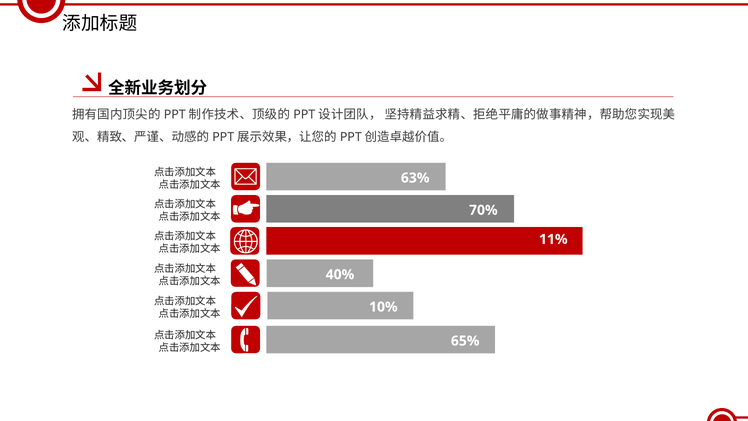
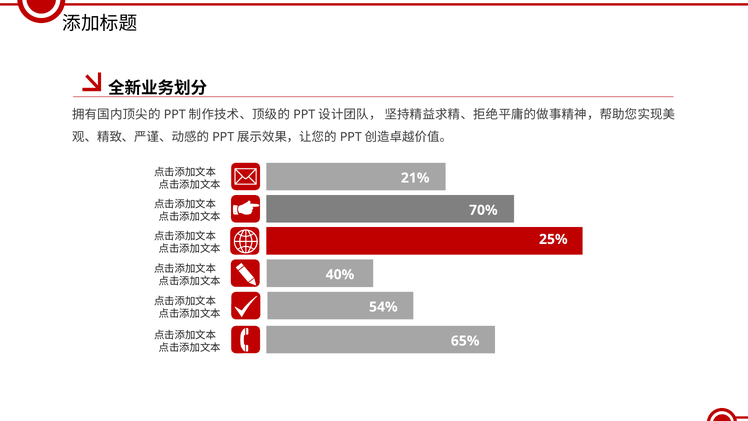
63%: 63% -> 21%
11%: 11% -> 25%
10%: 10% -> 54%
